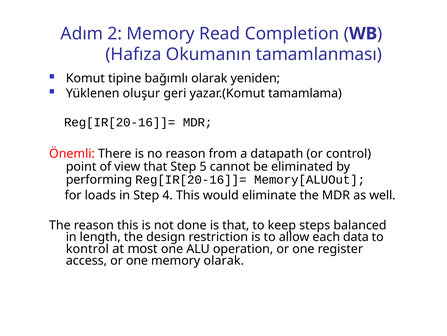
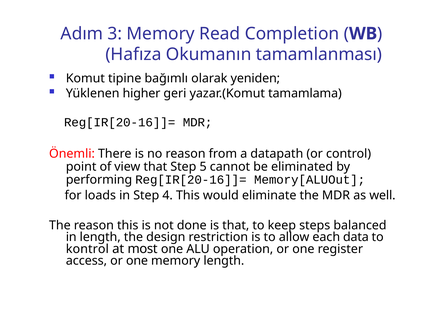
2: 2 -> 3
oluşur: oluşur -> higher
memory olarak: olarak -> length
